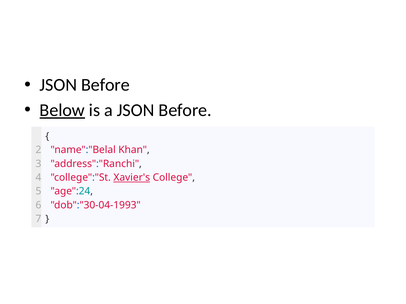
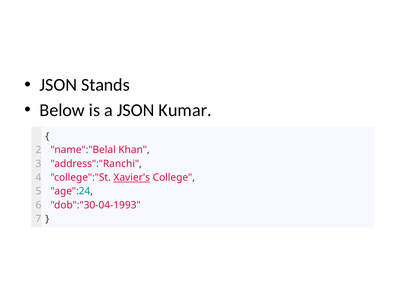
Before at (106, 85): Before -> Stands
Below underline: present -> none
a JSON Before: Before -> Kumar
